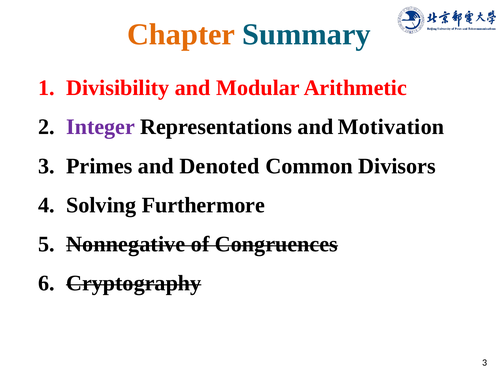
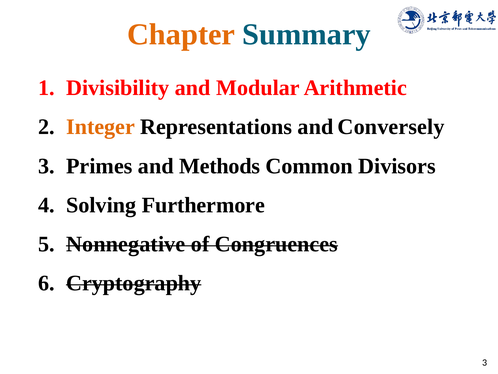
Integer colour: purple -> orange
Motivation: Motivation -> Conversely
Denoted: Denoted -> Methods
